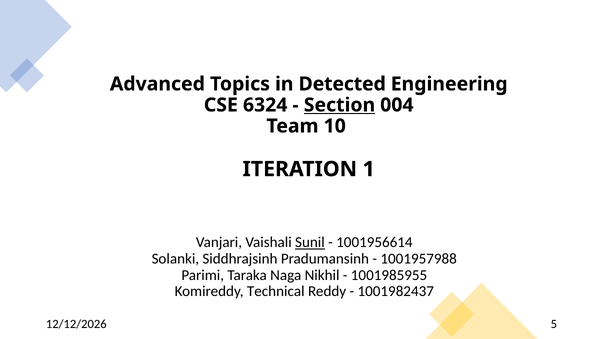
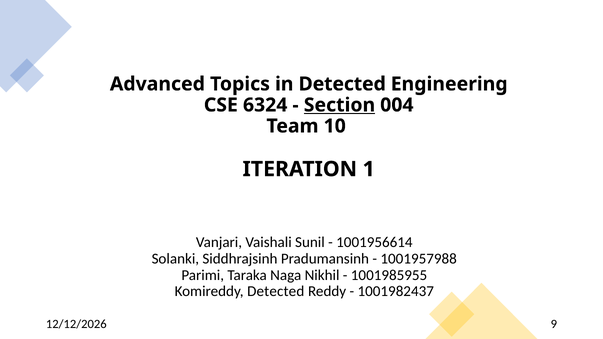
Sunil underline: present -> none
Technical at (276, 291): Technical -> Detected
5: 5 -> 9
